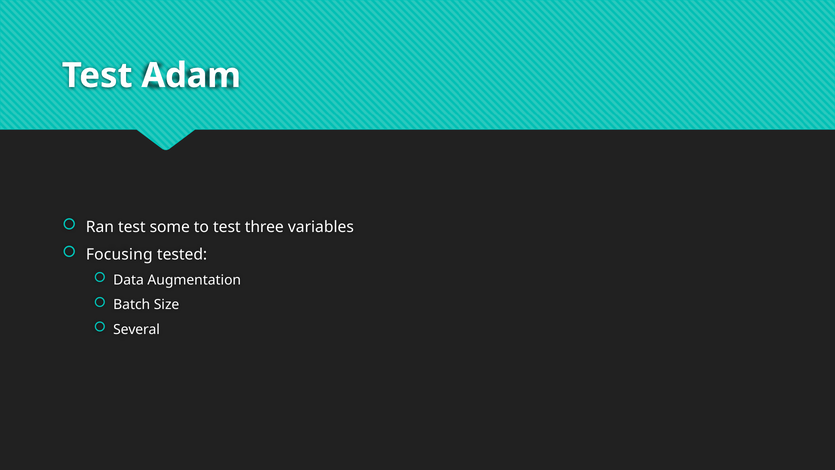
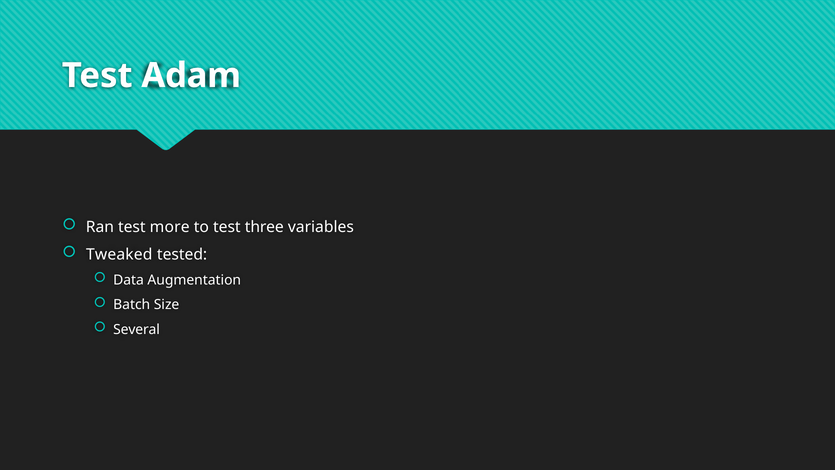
some: some -> more
Focusing: Focusing -> Tweaked
